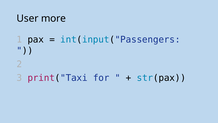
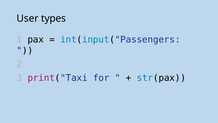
more: more -> types
